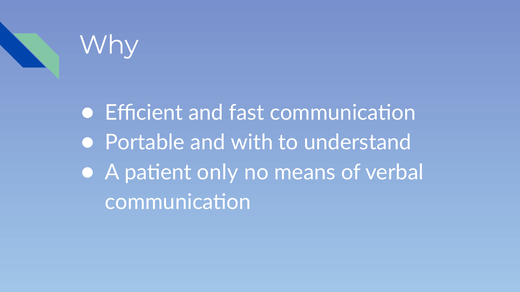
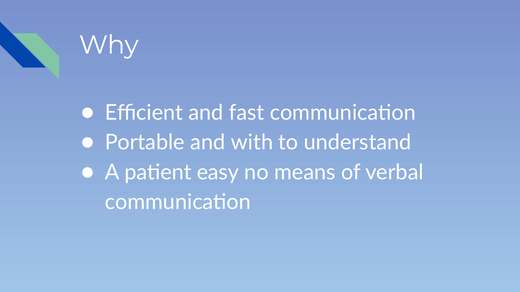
only: only -> easy
